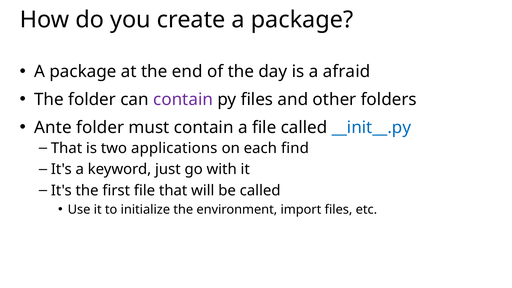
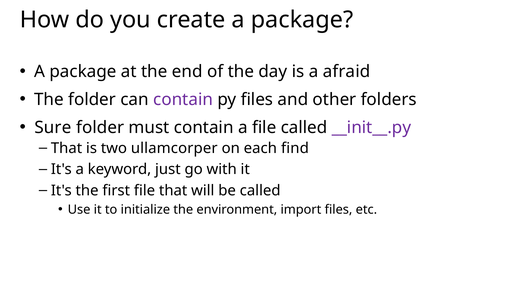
Ante: Ante -> Sure
__init__.py colour: blue -> purple
applications: applications -> ullamcorper
